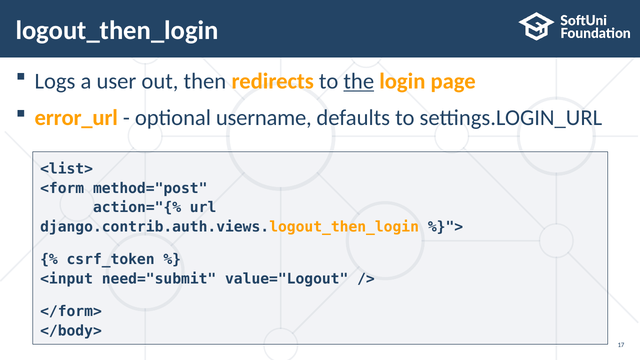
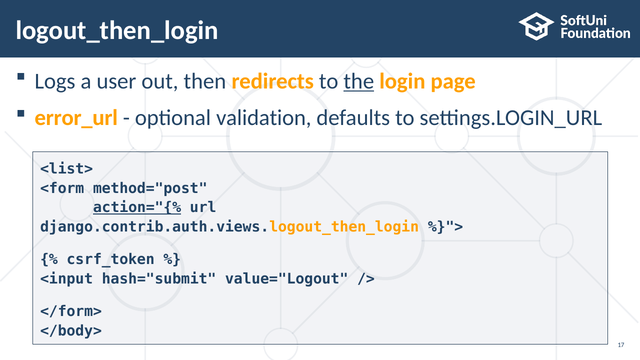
username: username -> validation
action="{% underline: none -> present
need="submit: need="submit -> hash="submit
